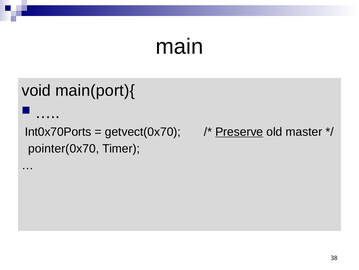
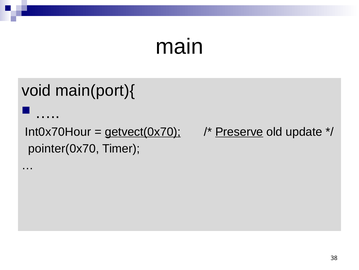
Int0x70Ports: Int0x70Ports -> Int0x70Hour
getvect(0x70 underline: none -> present
master: master -> update
